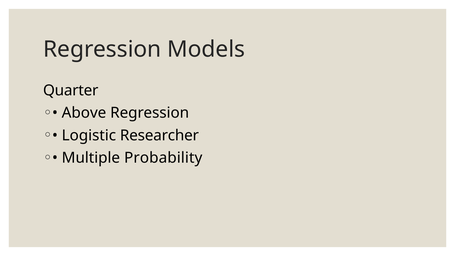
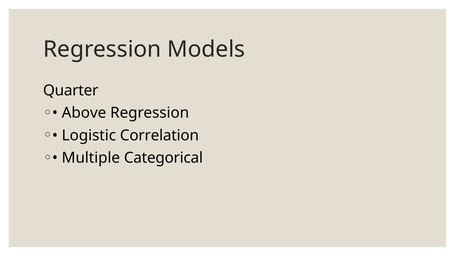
Researcher: Researcher -> Correlation
Probability: Probability -> Categorical
